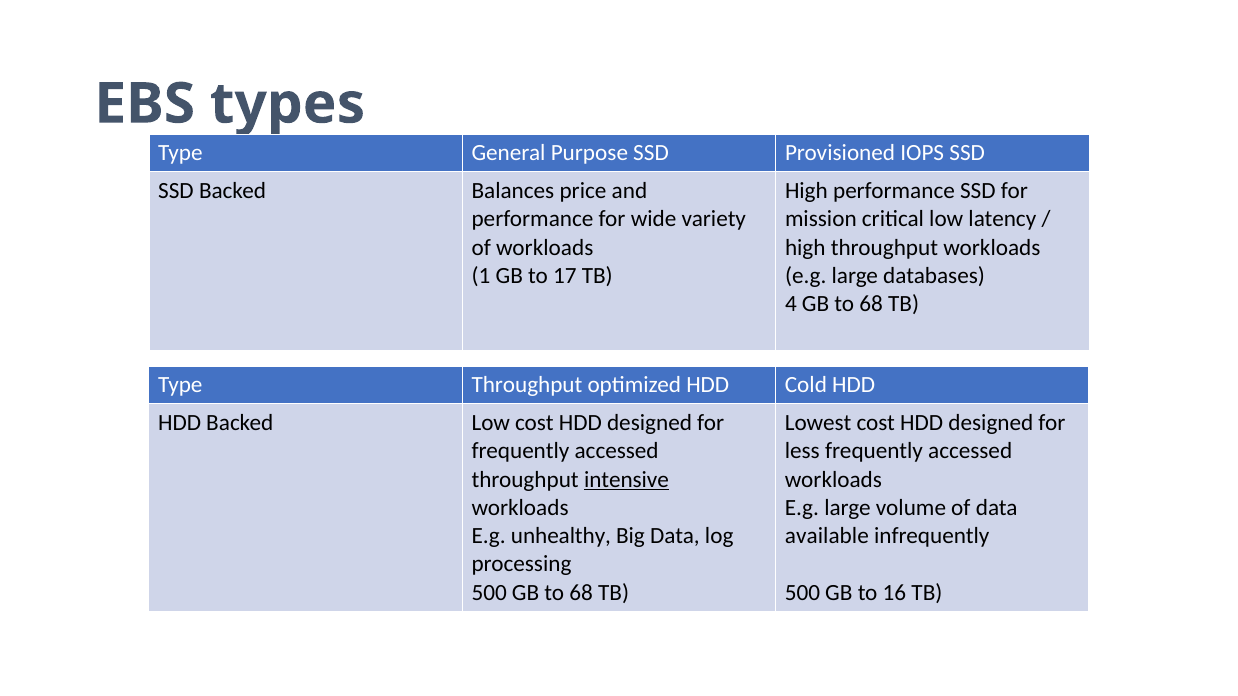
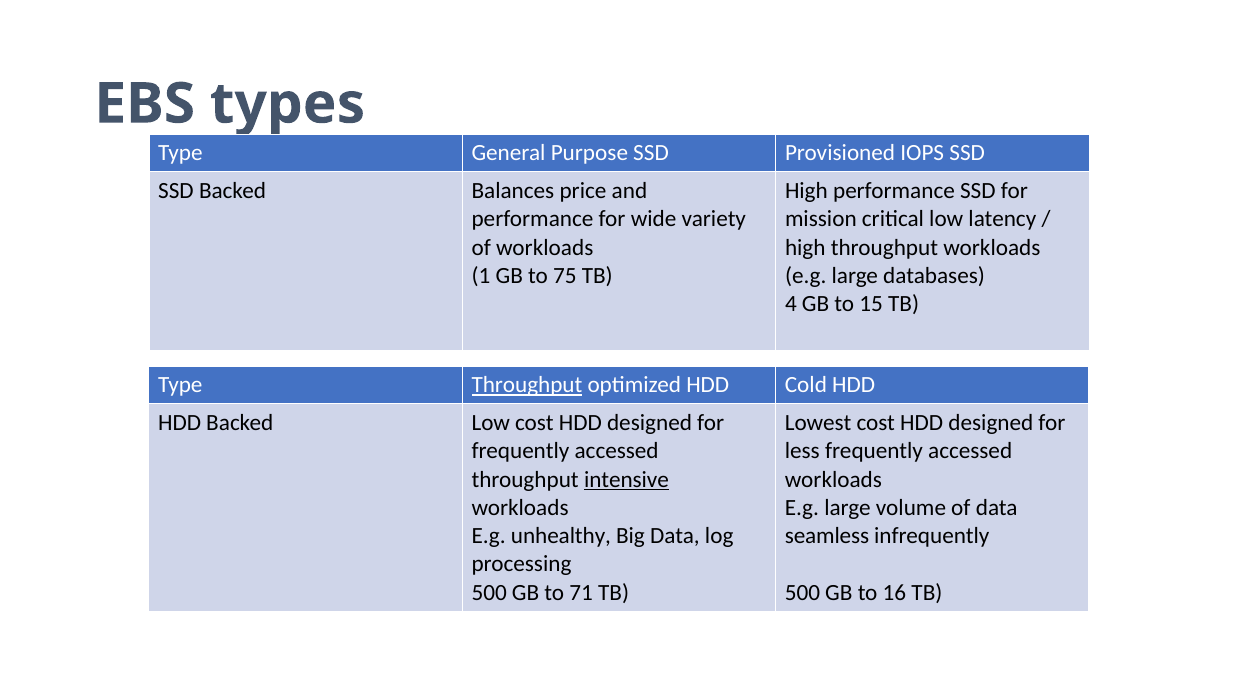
17: 17 -> 75
4 GB to 68: 68 -> 15
Throughput at (527, 385) underline: none -> present
available: available -> seamless
500 GB to 68: 68 -> 71
